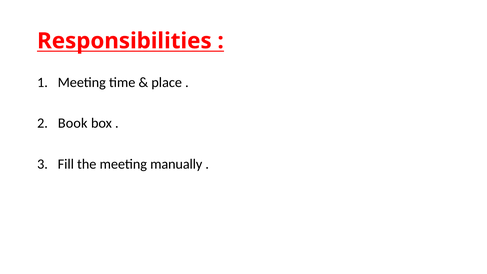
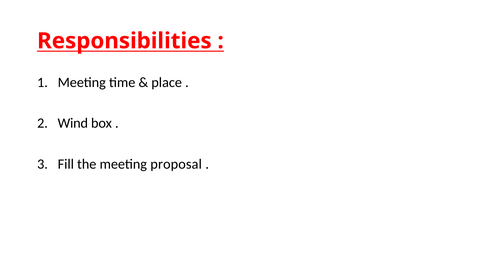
Book: Book -> Wind
manually: manually -> proposal
